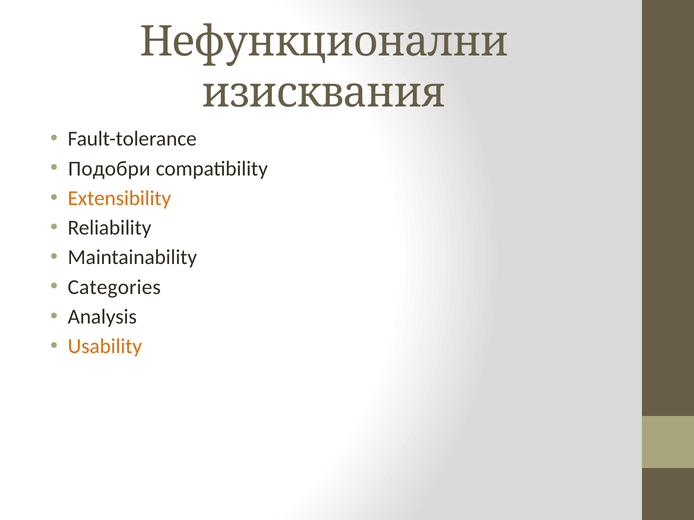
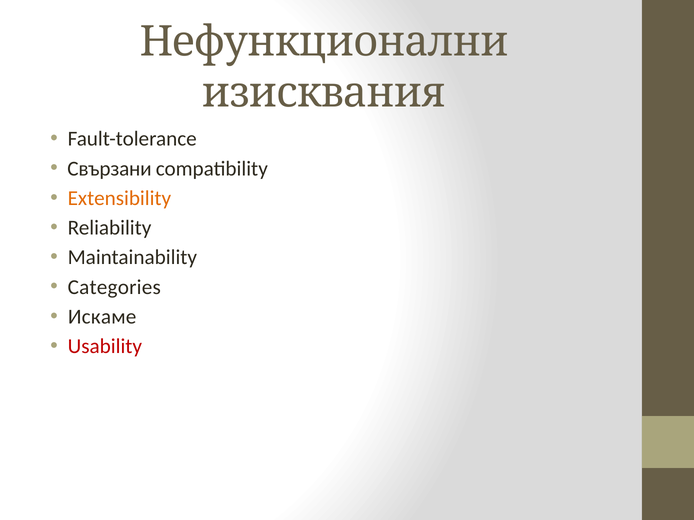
Подобри: Подобри -> Свързани
Analysis: Analysis -> Искаме
Usability colour: orange -> red
